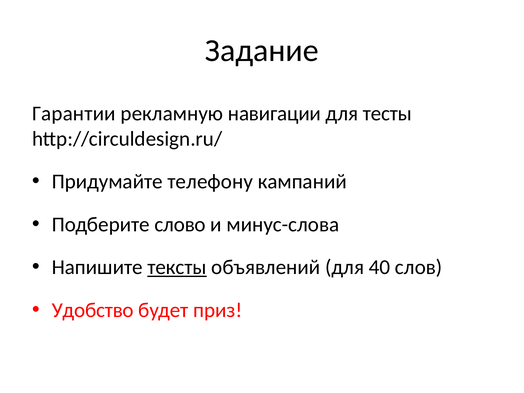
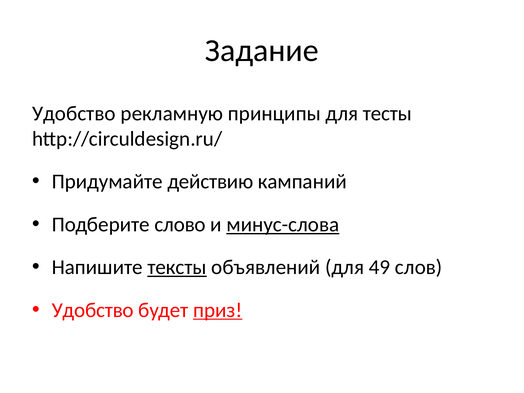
Гарантии at (74, 114): Гарантии -> Удобство
навигации: навигации -> принципы
телефону: телефону -> действию
минус-слова underline: none -> present
40: 40 -> 49
приз underline: none -> present
